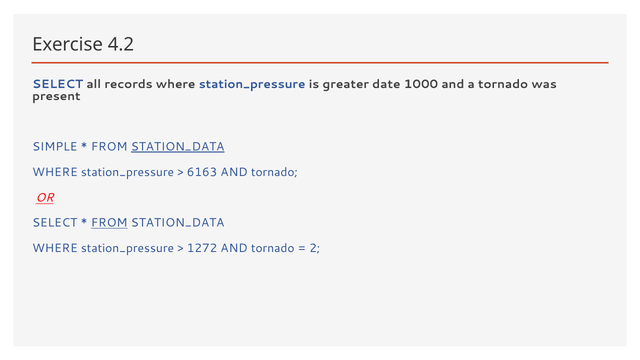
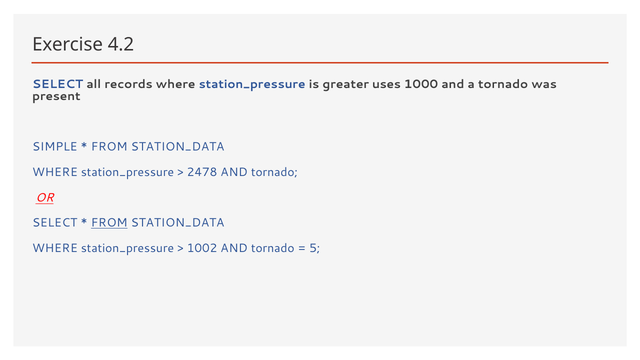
date: date -> uses
STATION_DATA at (178, 147) underline: present -> none
6163: 6163 -> 2478
1272: 1272 -> 1002
2: 2 -> 5
